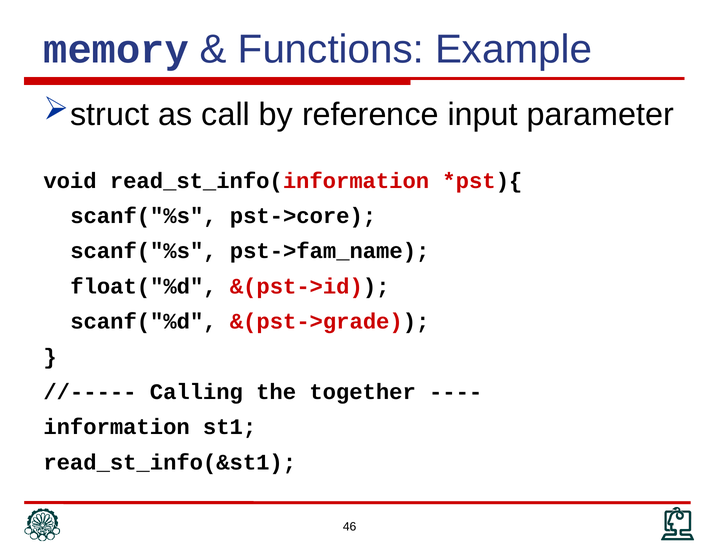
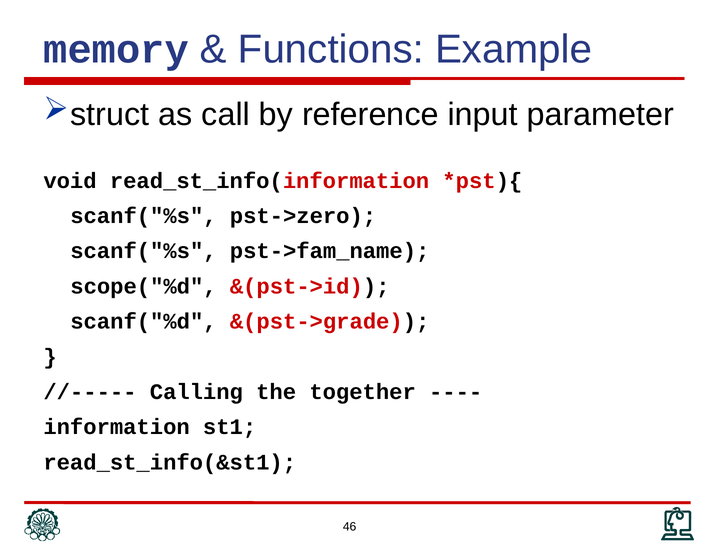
pst->core: pst->core -> pst->zero
float("%d: float("%d -> scope("%d
